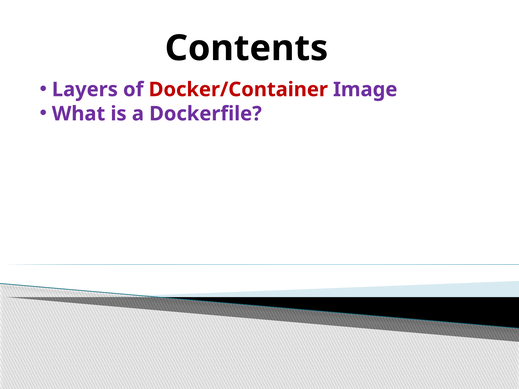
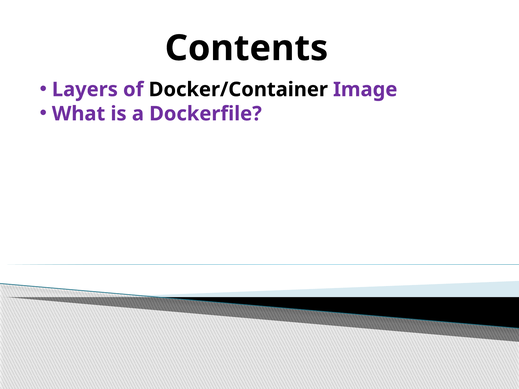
Docker/Container colour: red -> black
